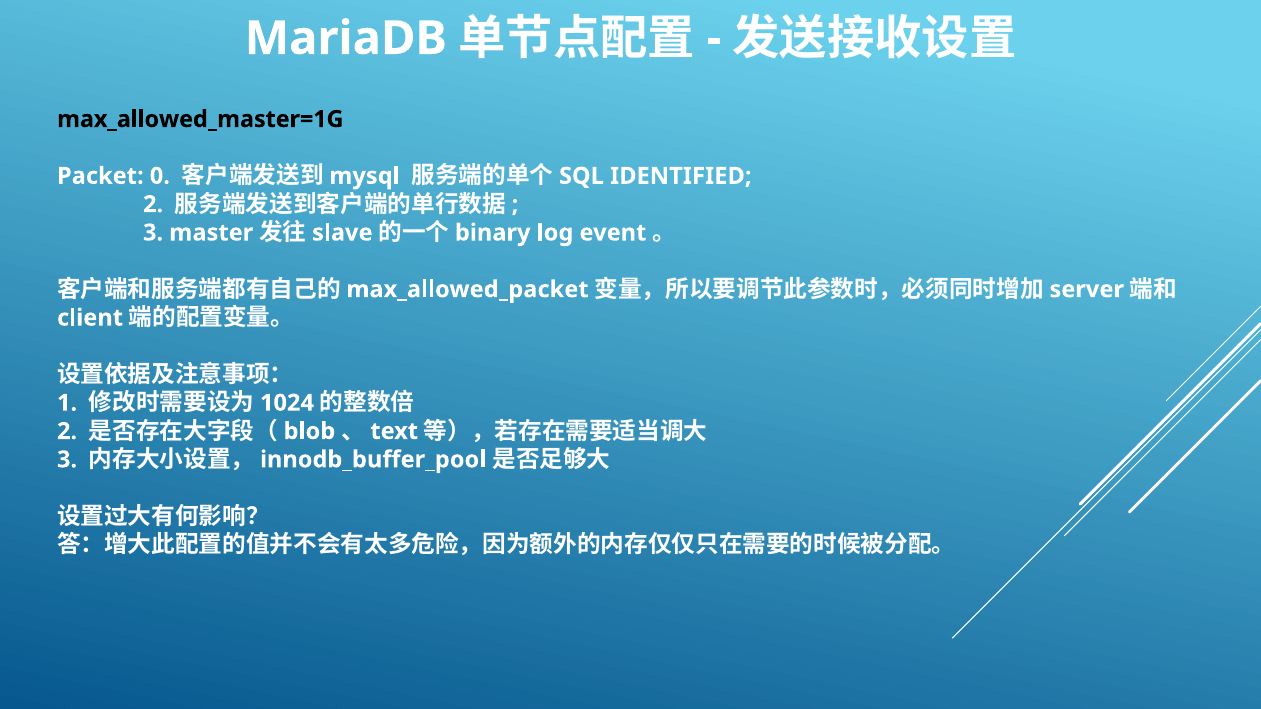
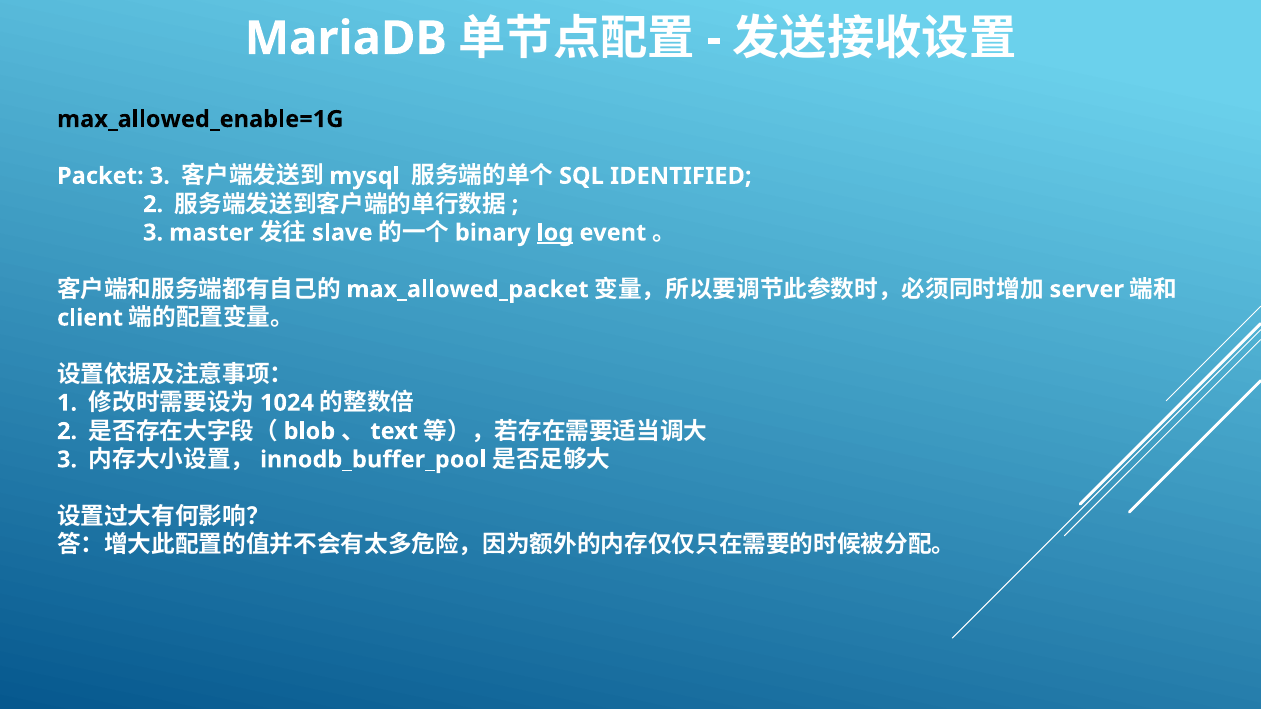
max_allowed_master=1G: max_allowed_master=1G -> max_allowed_enable=1G
Packet 0: 0 -> 3
log underline: none -> present
